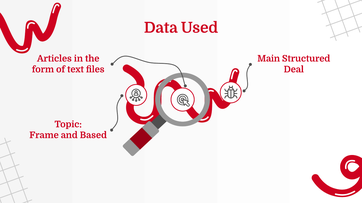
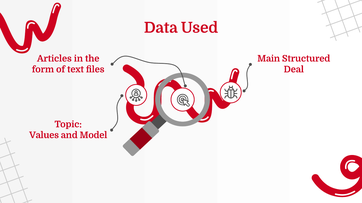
Frame: Frame -> Values
Based: Based -> Model
